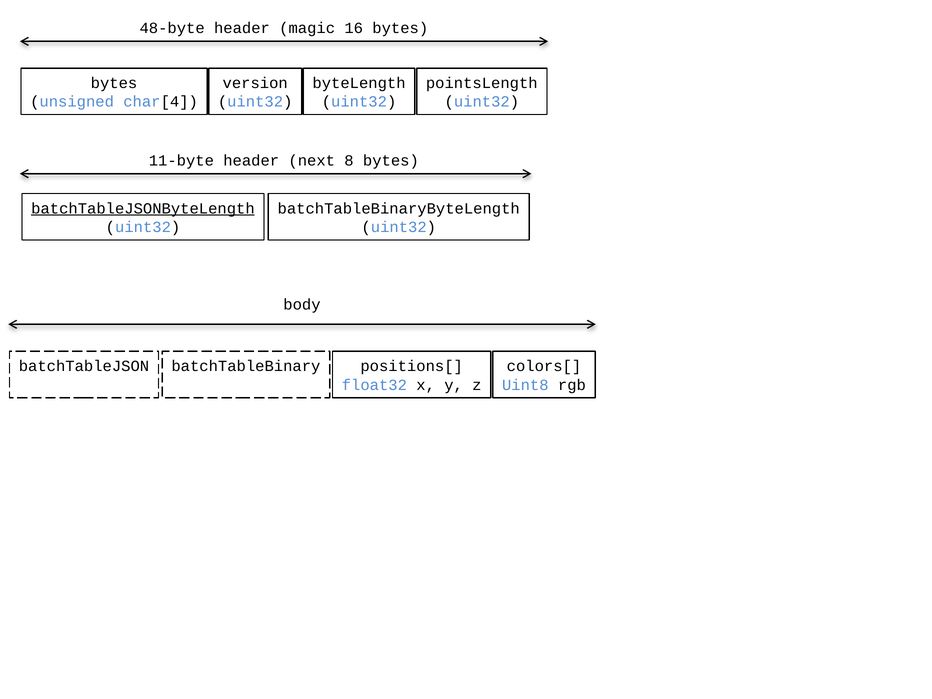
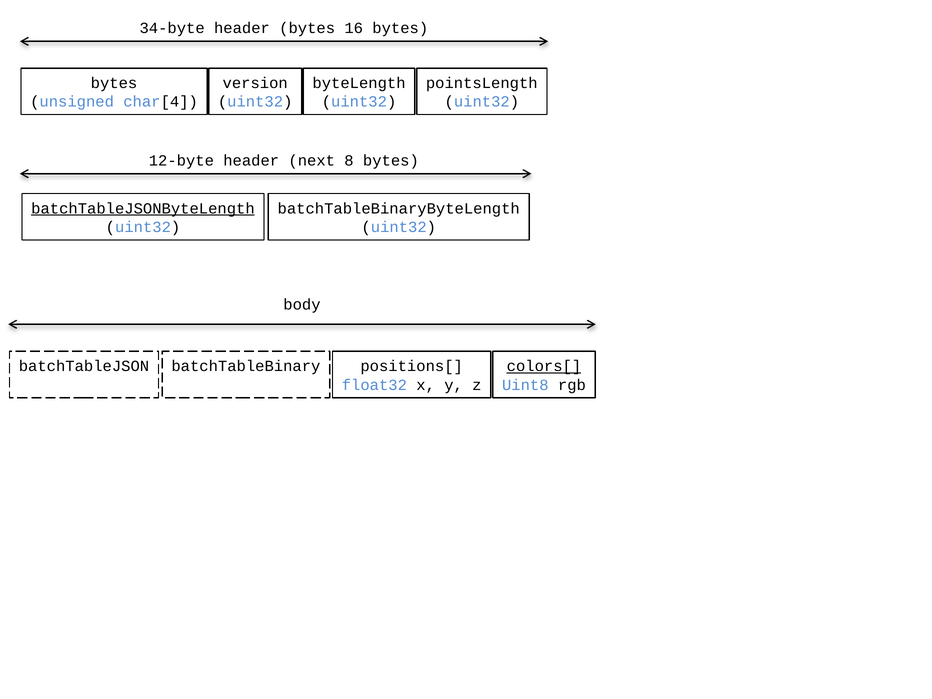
48-byte: 48-byte -> 34-byte
header magic: magic -> bytes
11-byte: 11-byte -> 12-byte
colors[ underline: none -> present
